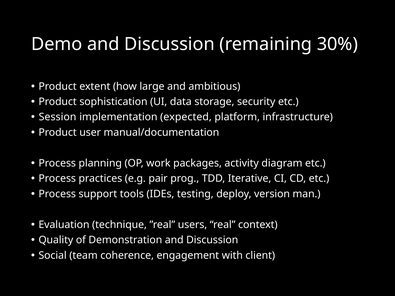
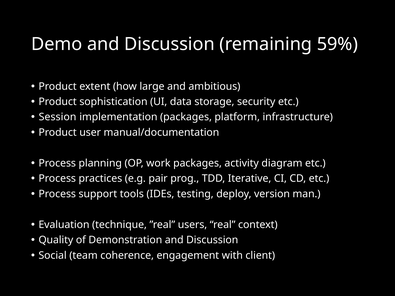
30%: 30% -> 59%
implementation expected: expected -> packages
